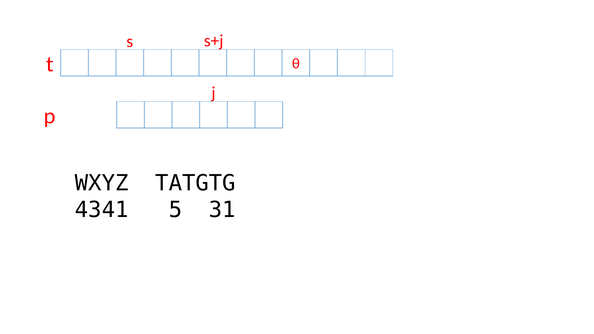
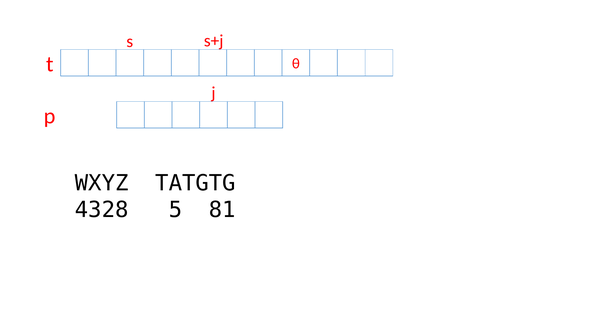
4341: 4341 -> 4328
31: 31 -> 81
